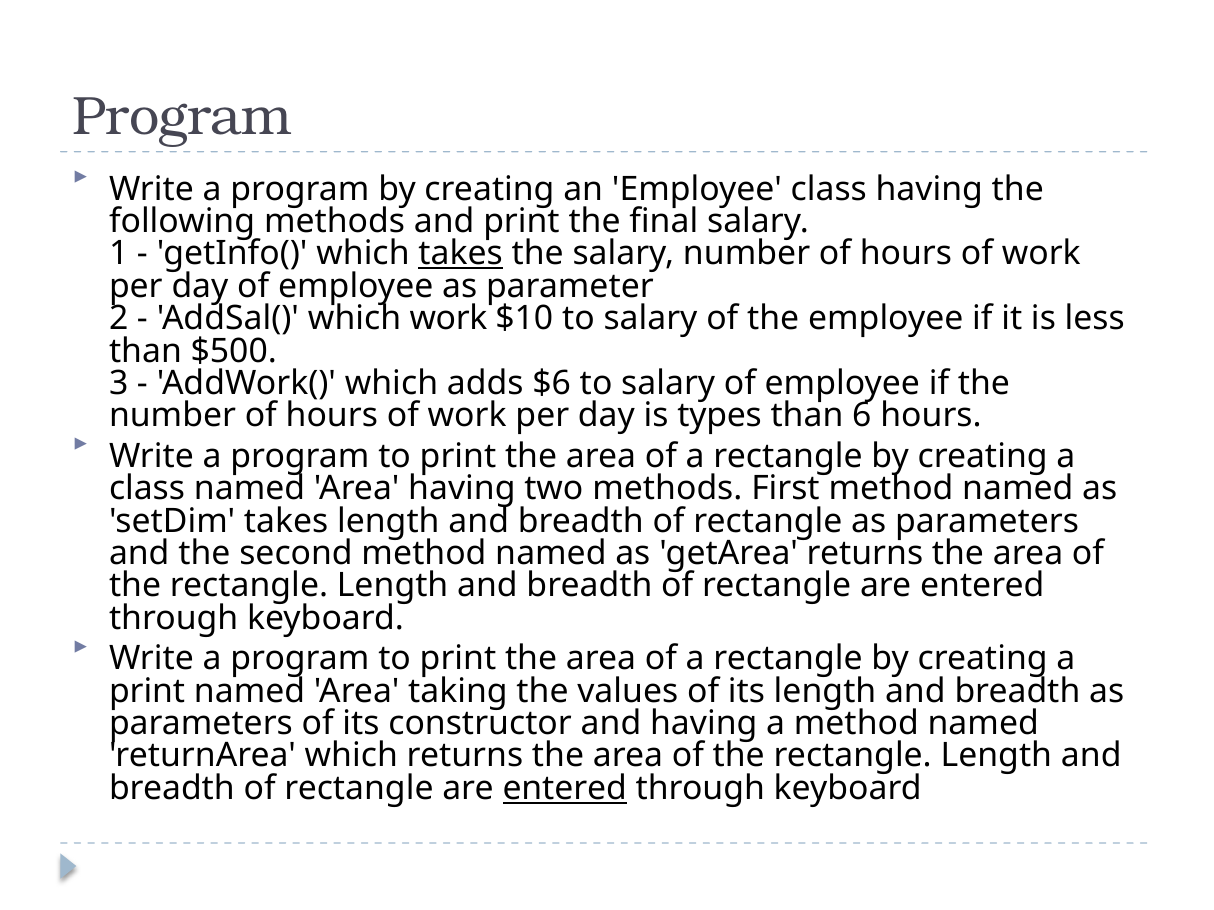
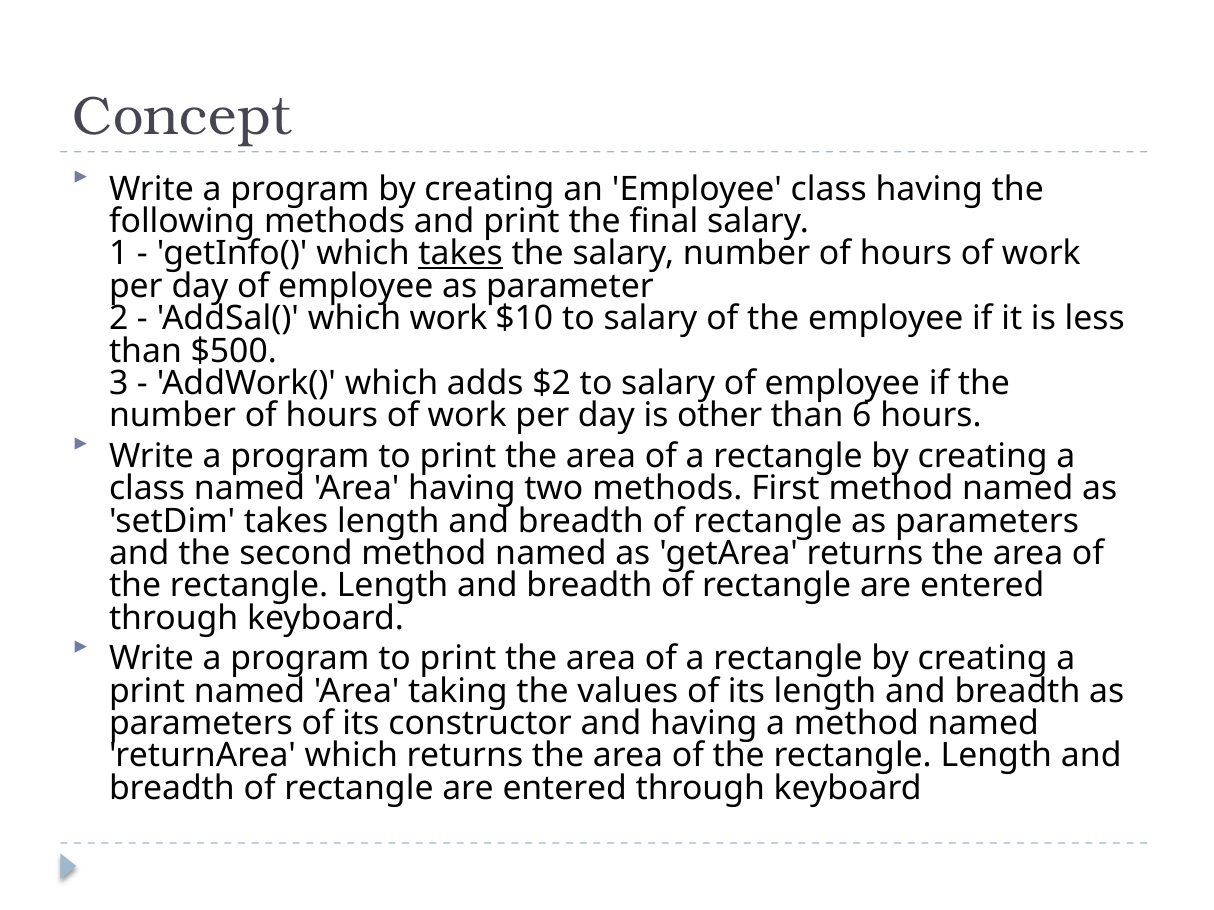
Program at (183, 117): Program -> Concept
$6: $6 -> $2
types: types -> other
entered at (565, 789) underline: present -> none
